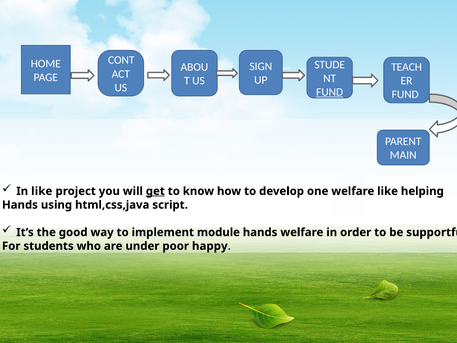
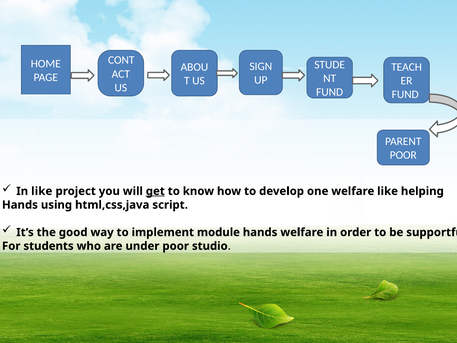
FUND at (330, 92) underline: present -> none
MAIN at (403, 155): MAIN -> POOR
happy: happy -> studio
